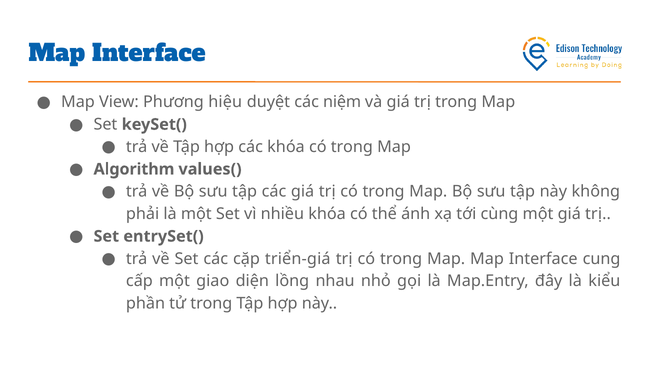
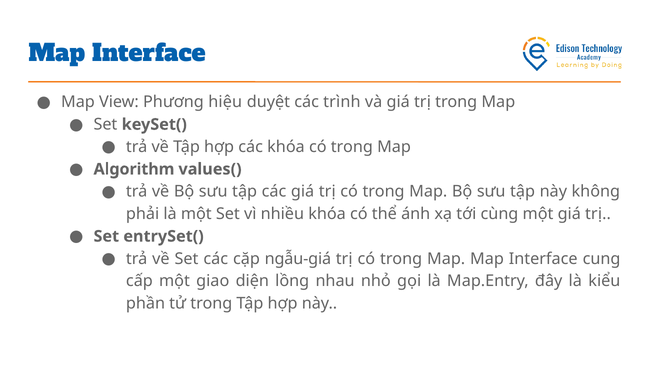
niệm: niệm -> trình
triển-giá: triển-giá -> ngẫu-giá
